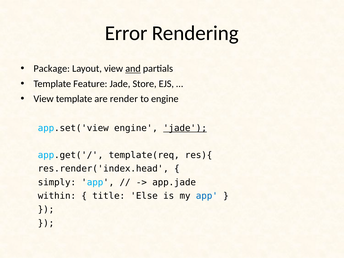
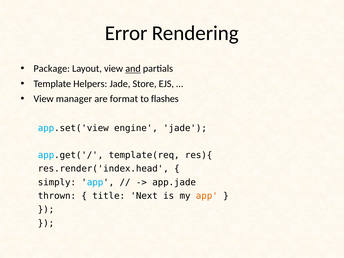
Feature: Feature -> Helpers
View template: template -> manager
render: render -> format
to engine: engine -> flashes
jade at (185, 128) underline: present -> none
within: within -> thrown
Else: Else -> Next
app at (207, 196) colour: blue -> orange
